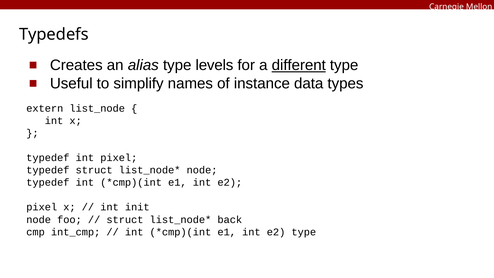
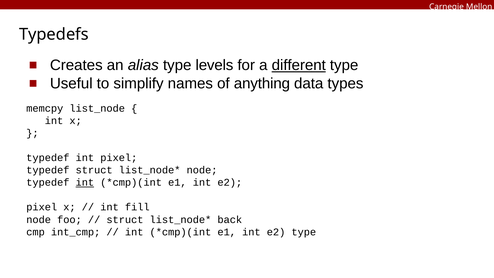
instance: instance -> anything
extern: extern -> memcpy
int at (85, 182) underline: none -> present
init: init -> fill
